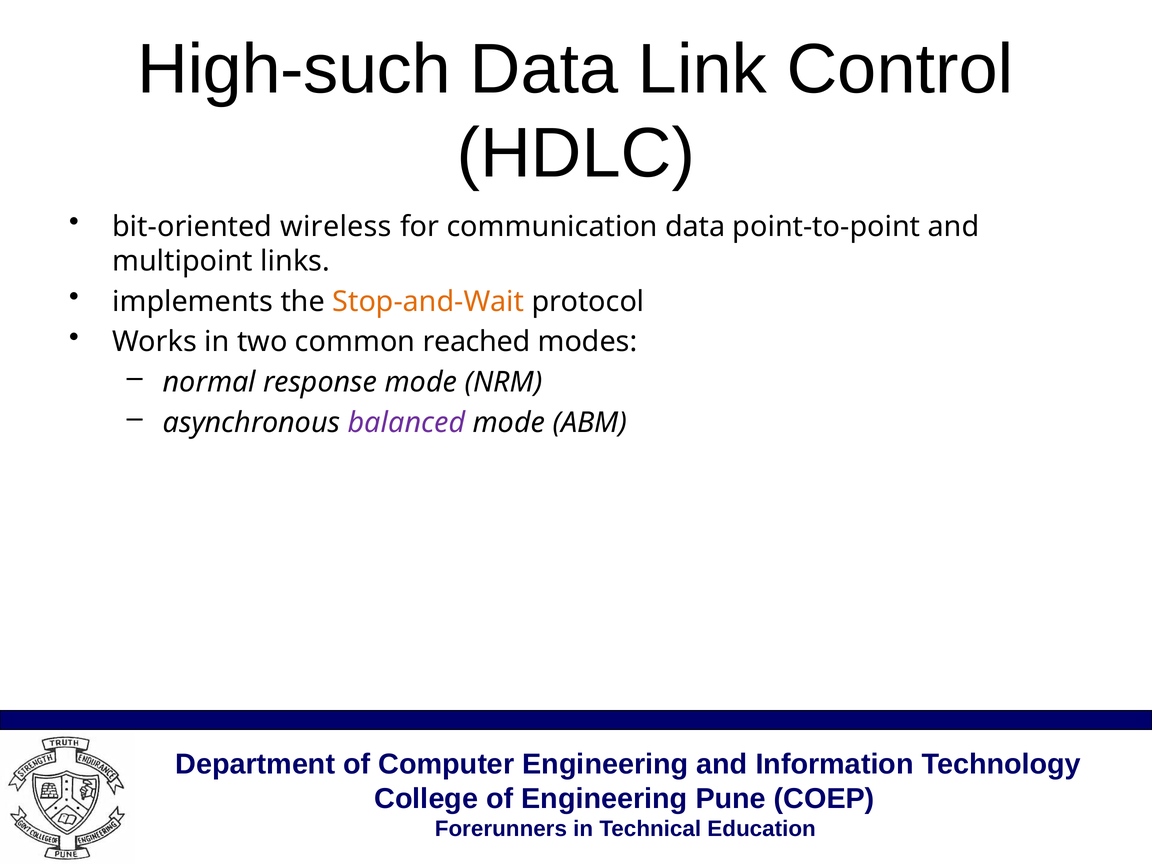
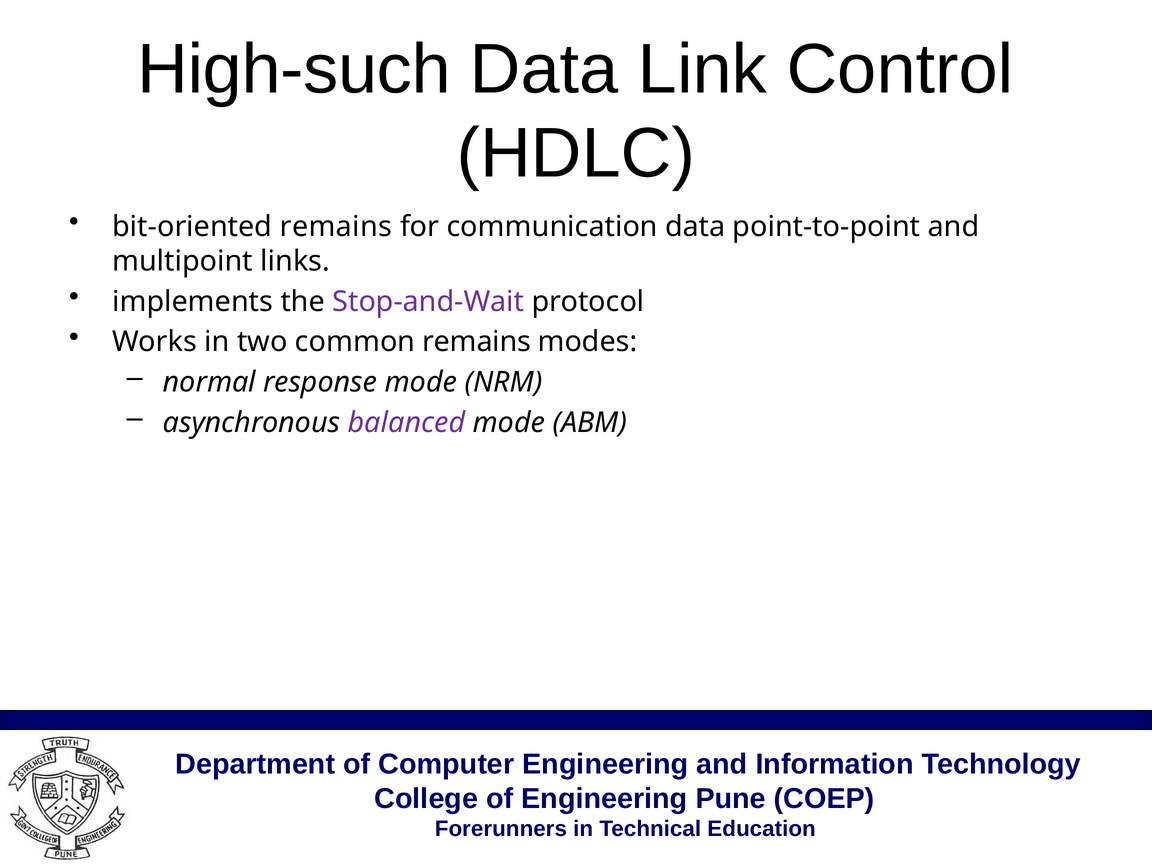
bit-oriented wireless: wireless -> remains
Stop-and-Wait colour: orange -> purple
common reached: reached -> remains
